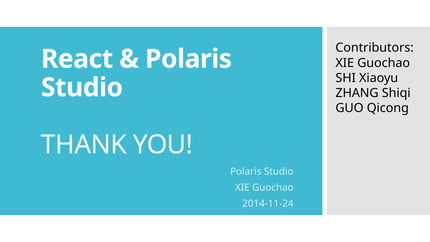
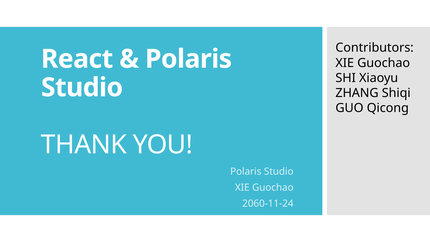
2014-11-24: 2014-11-24 -> 2060-11-24
